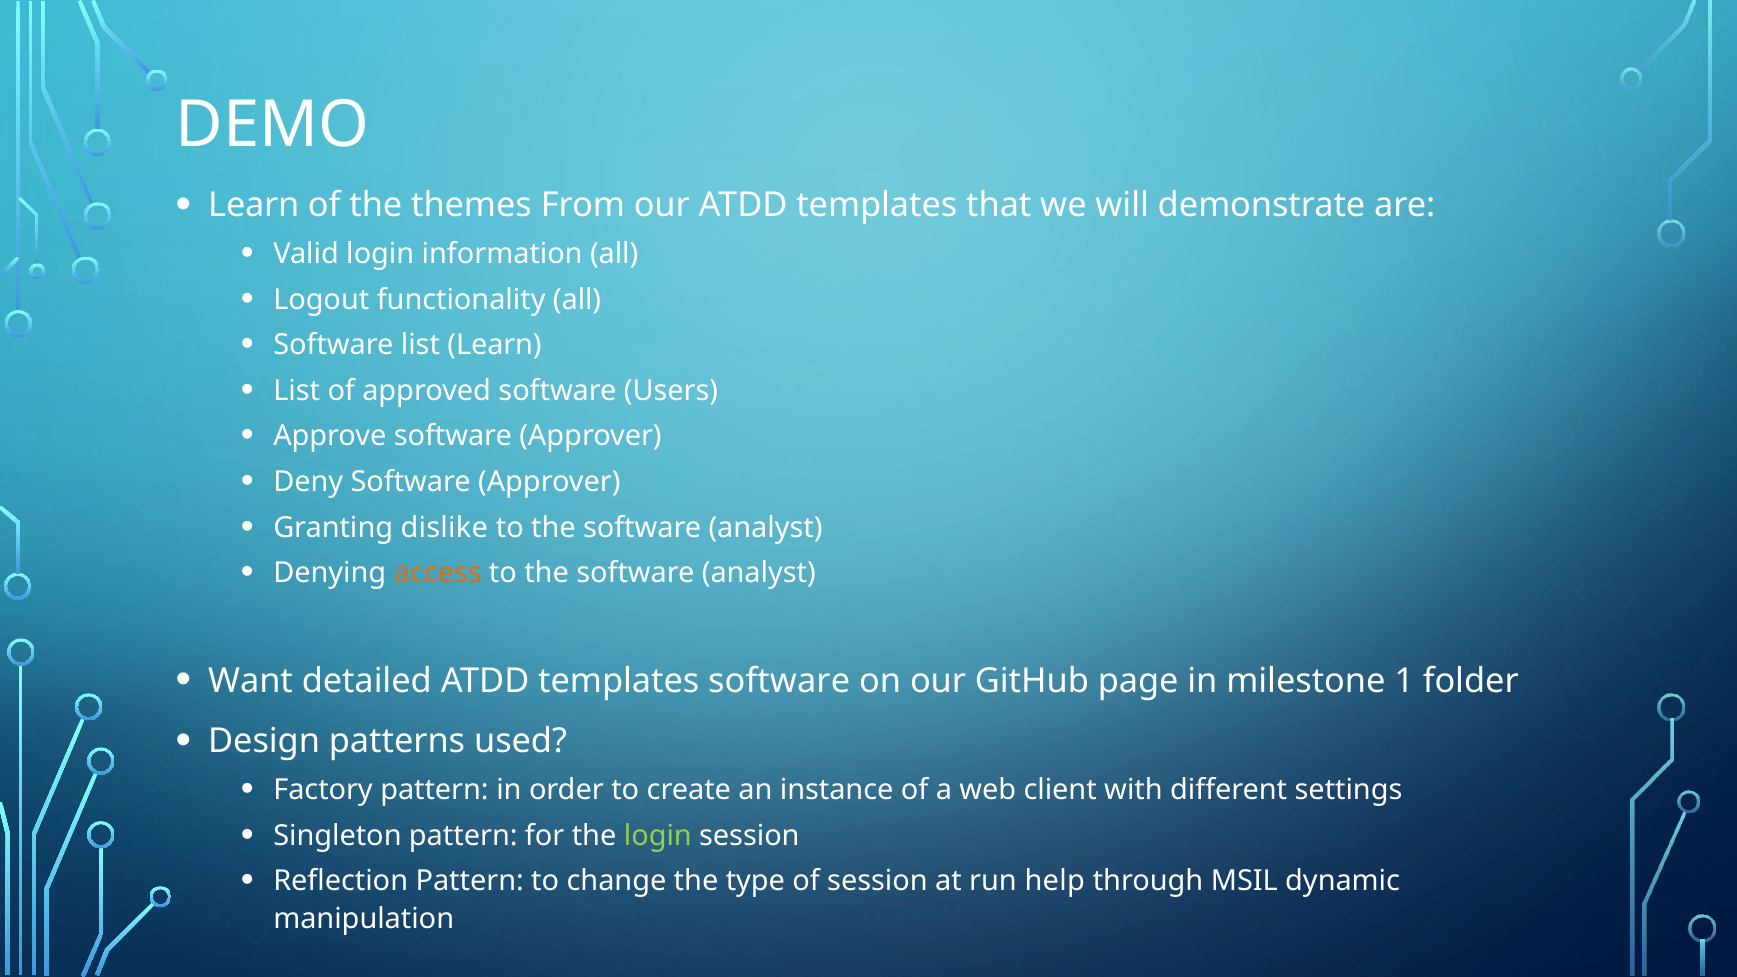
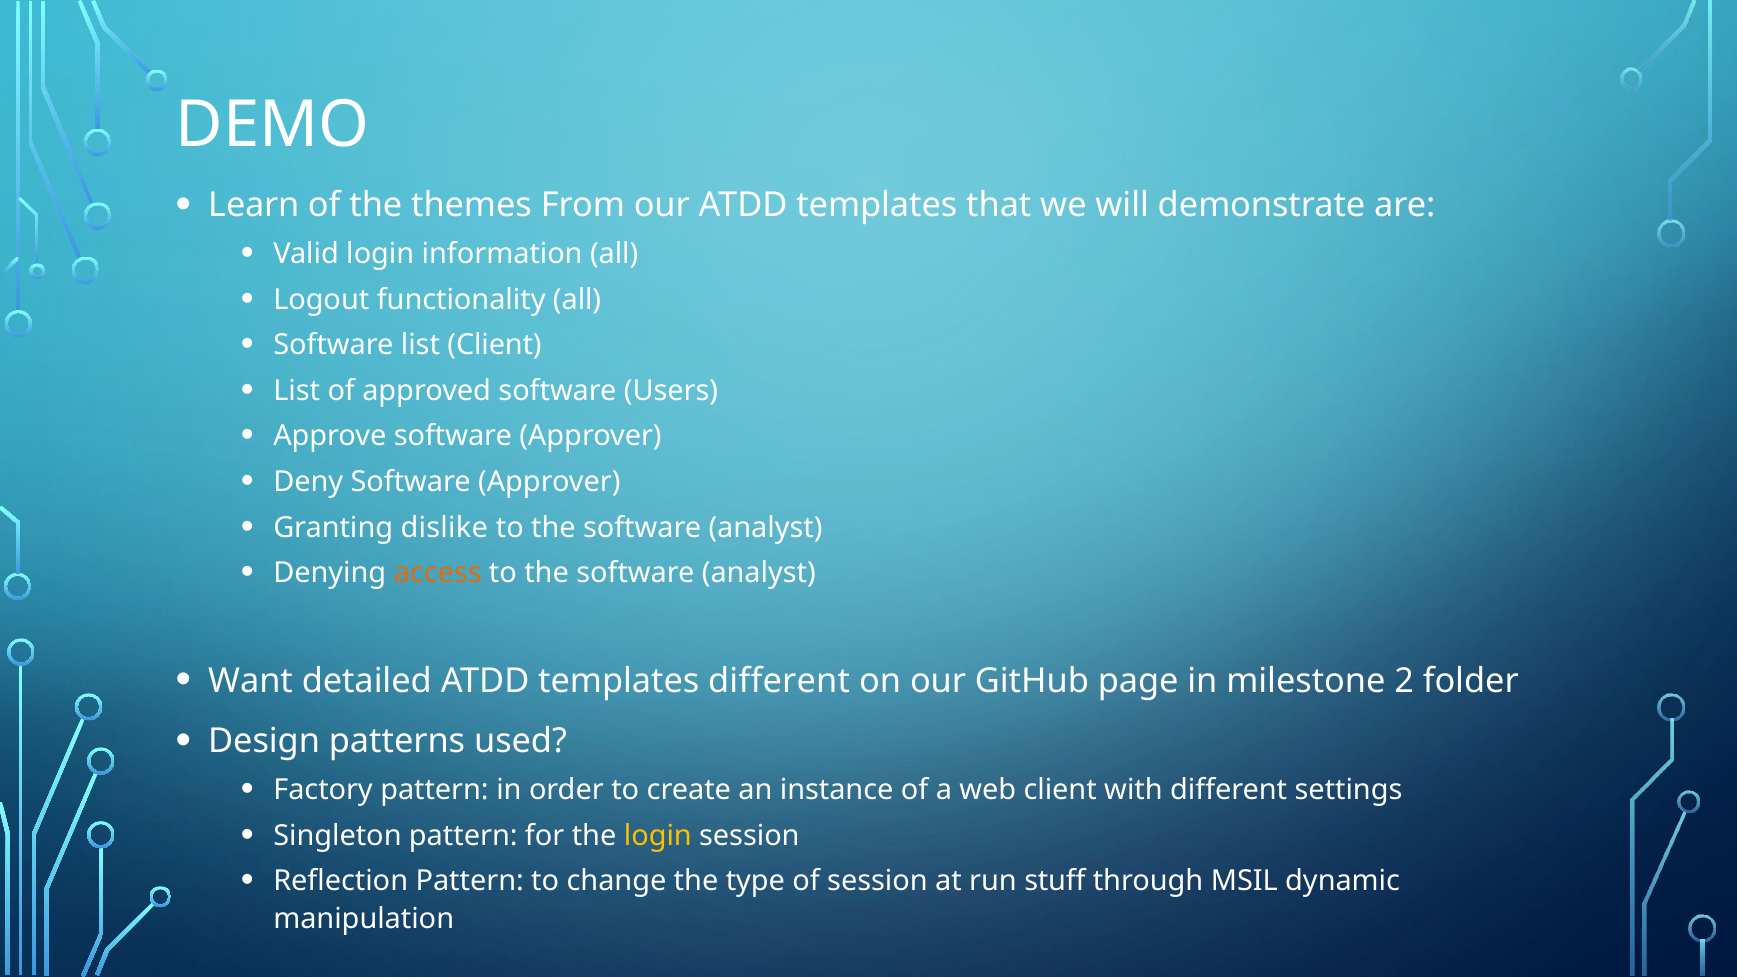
list Learn: Learn -> Client
templates software: software -> different
1: 1 -> 2
login at (658, 836) colour: light green -> yellow
help: help -> stuff
